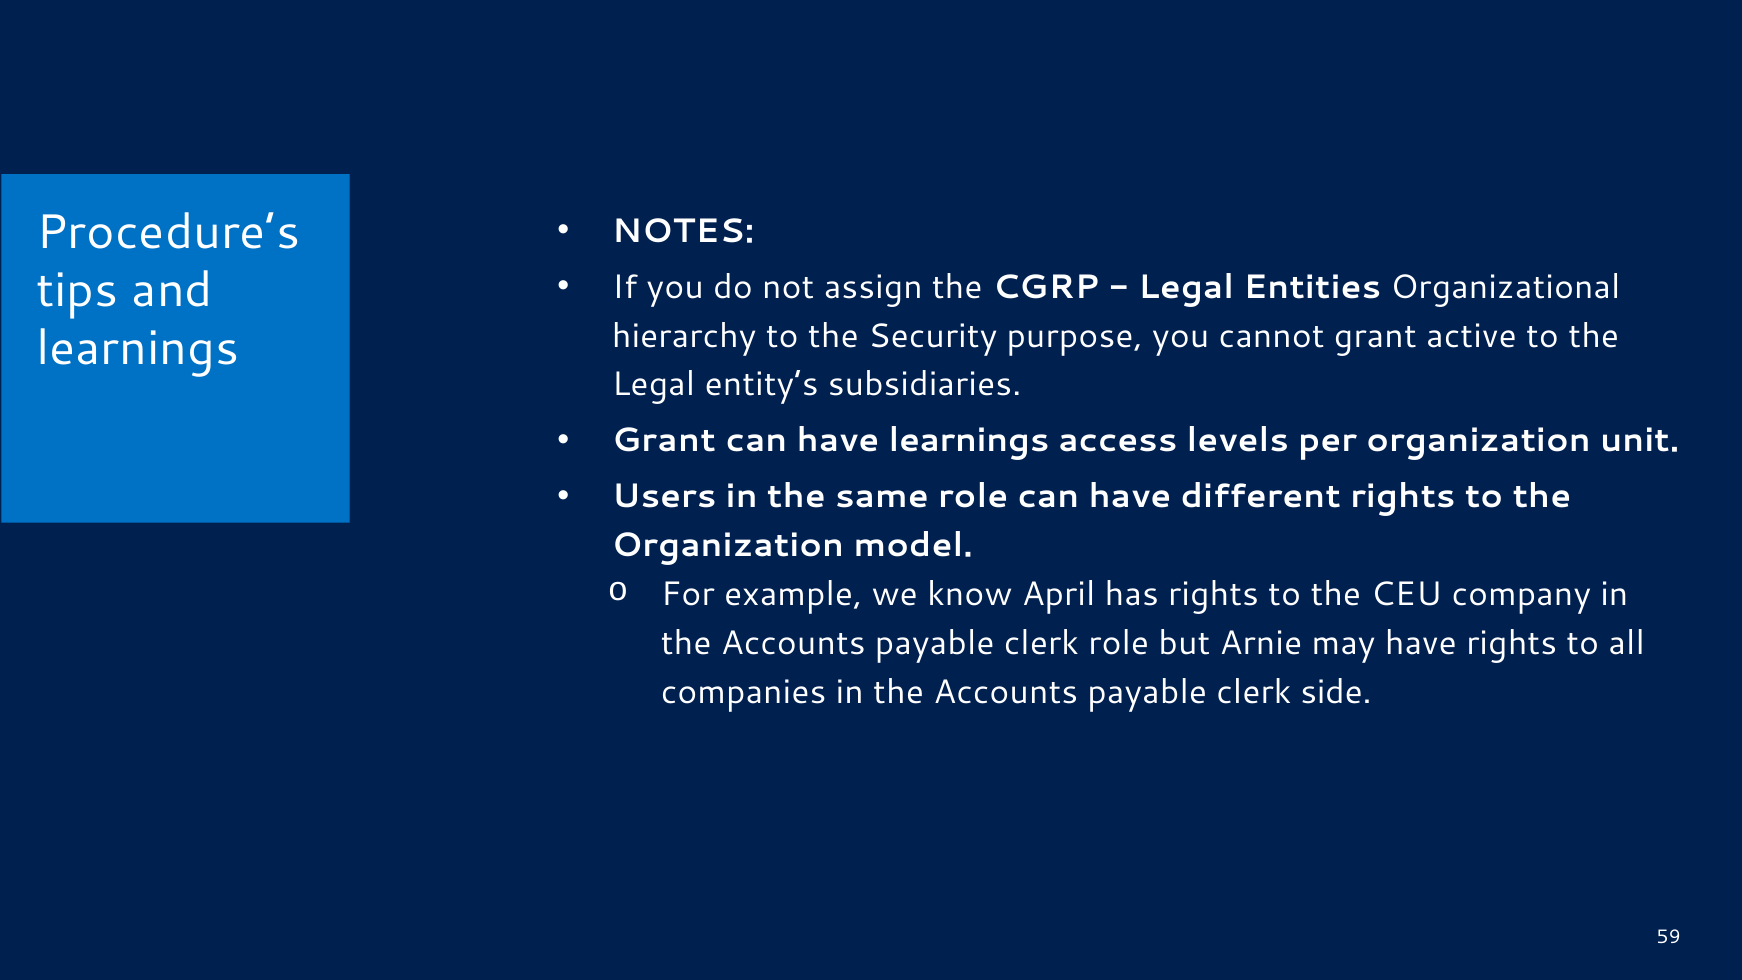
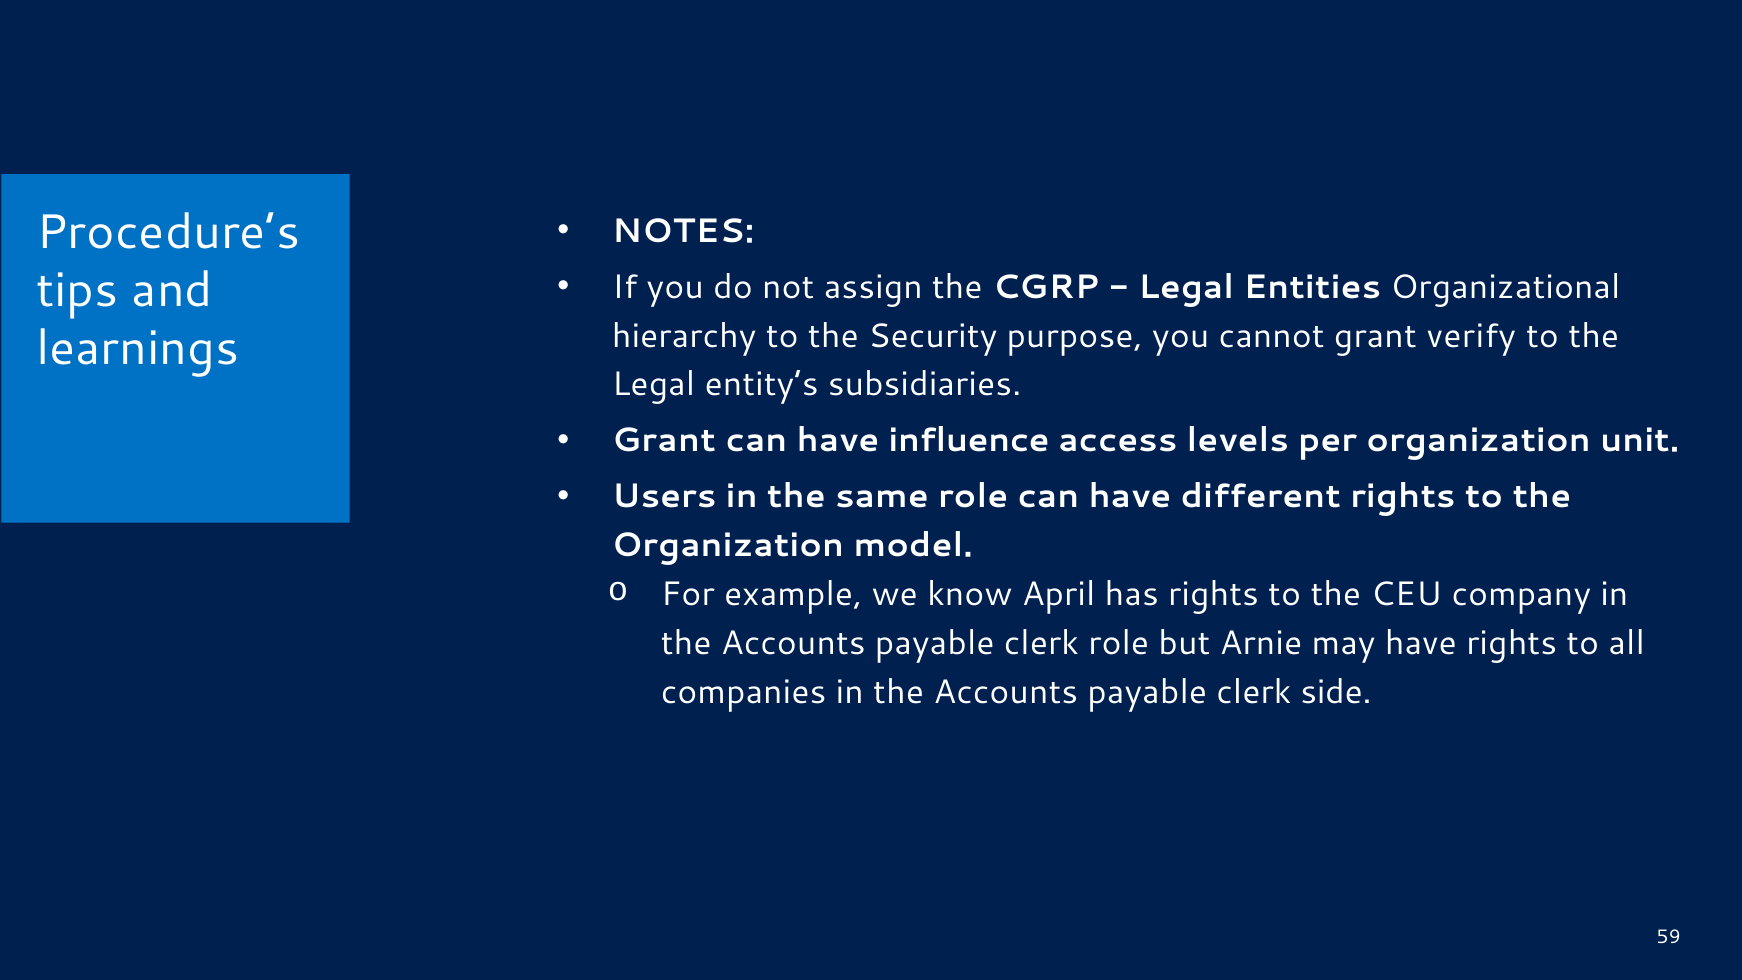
active: active -> verify
have learnings: learnings -> influence
